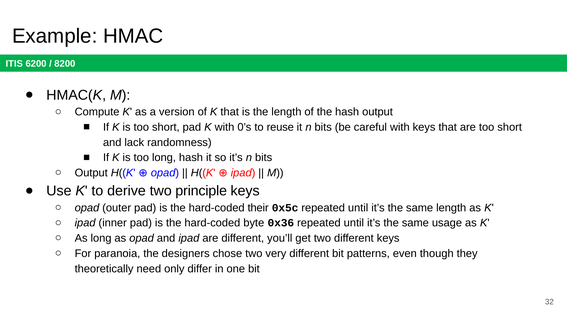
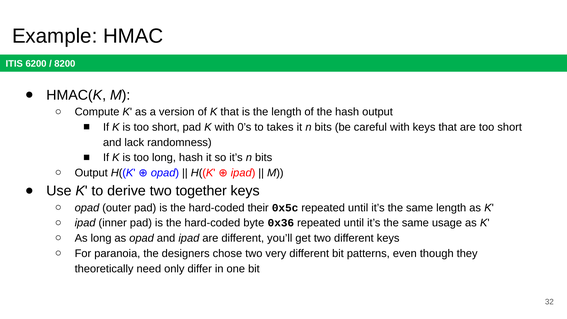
reuse: reuse -> takes
principle: principle -> together
